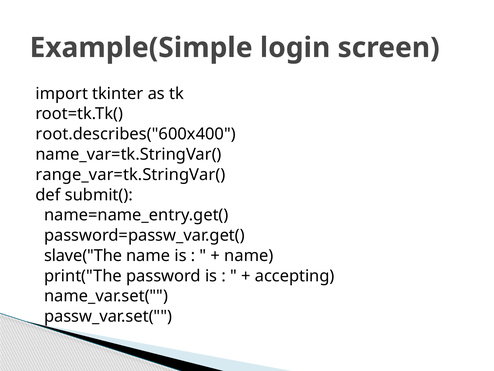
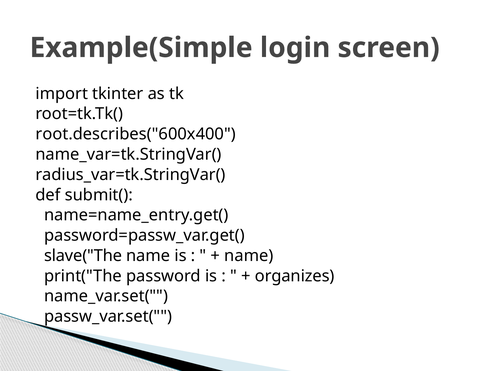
range_var=tk.StringVar(: range_var=tk.StringVar( -> radius_var=tk.StringVar(
accepting: accepting -> organizes
